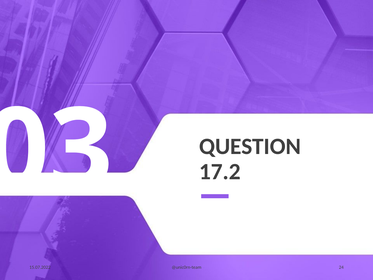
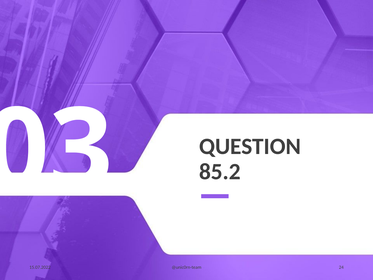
17.2: 17.2 -> 85.2
